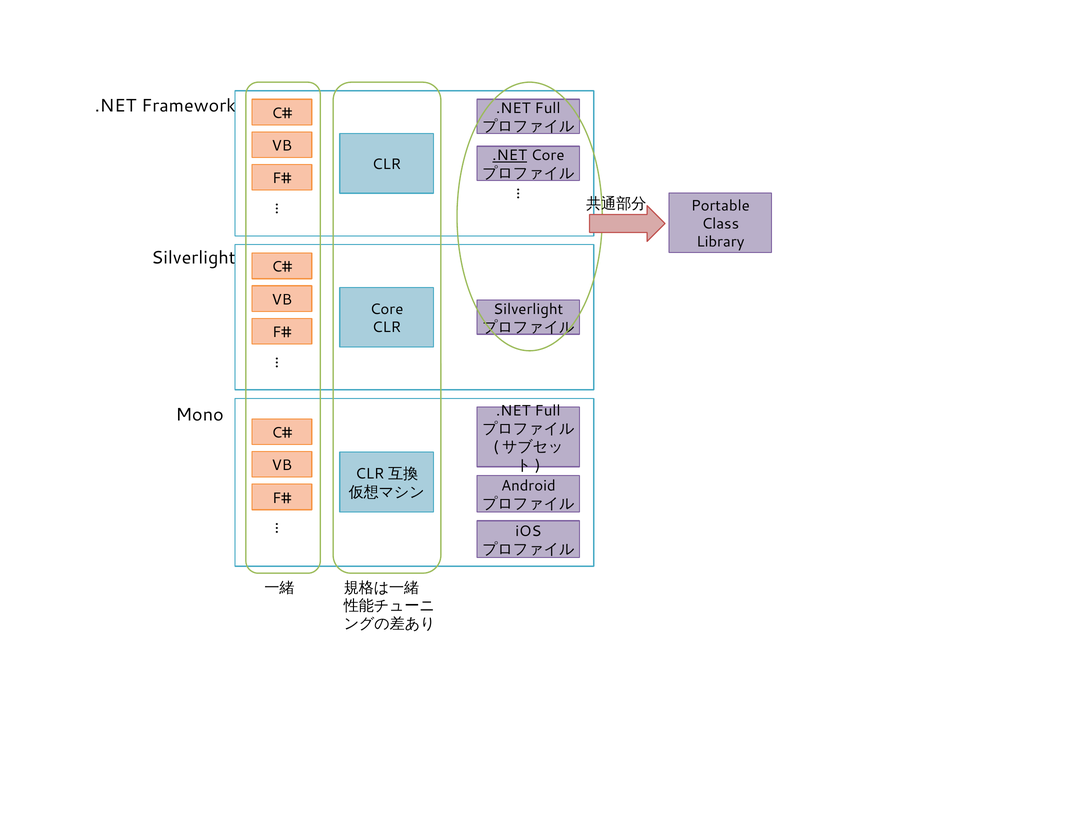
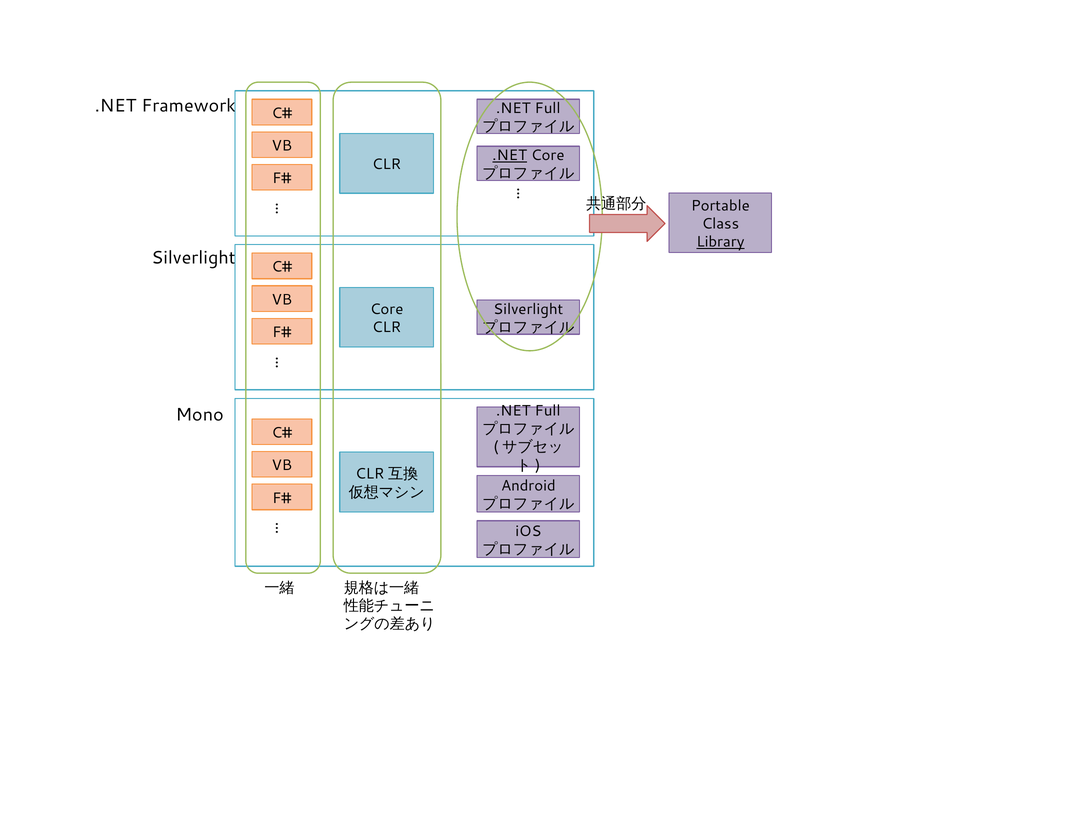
Library underline: none -> present
